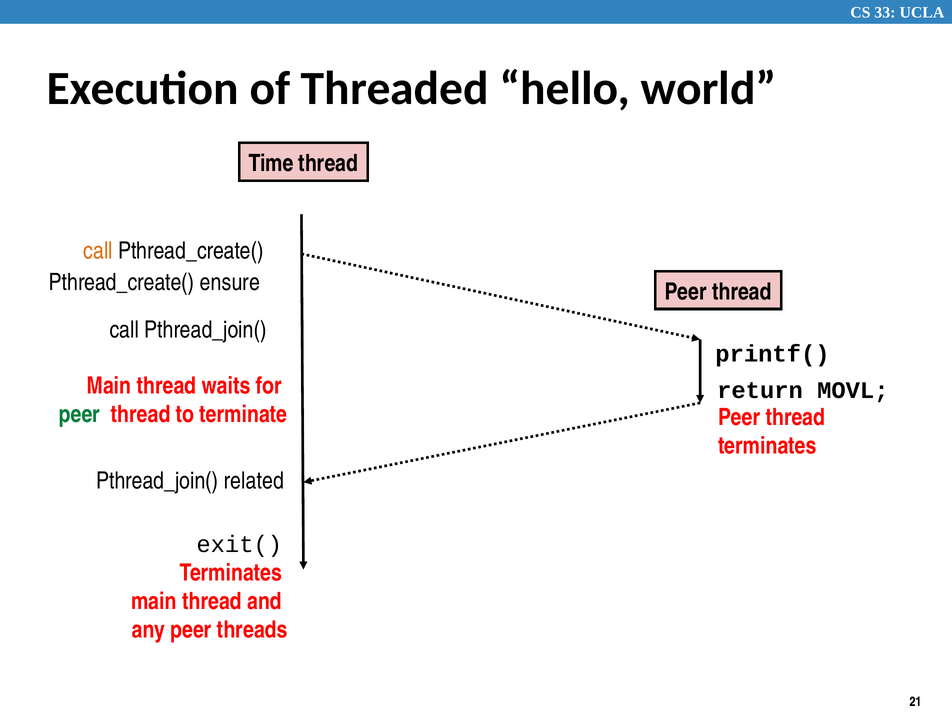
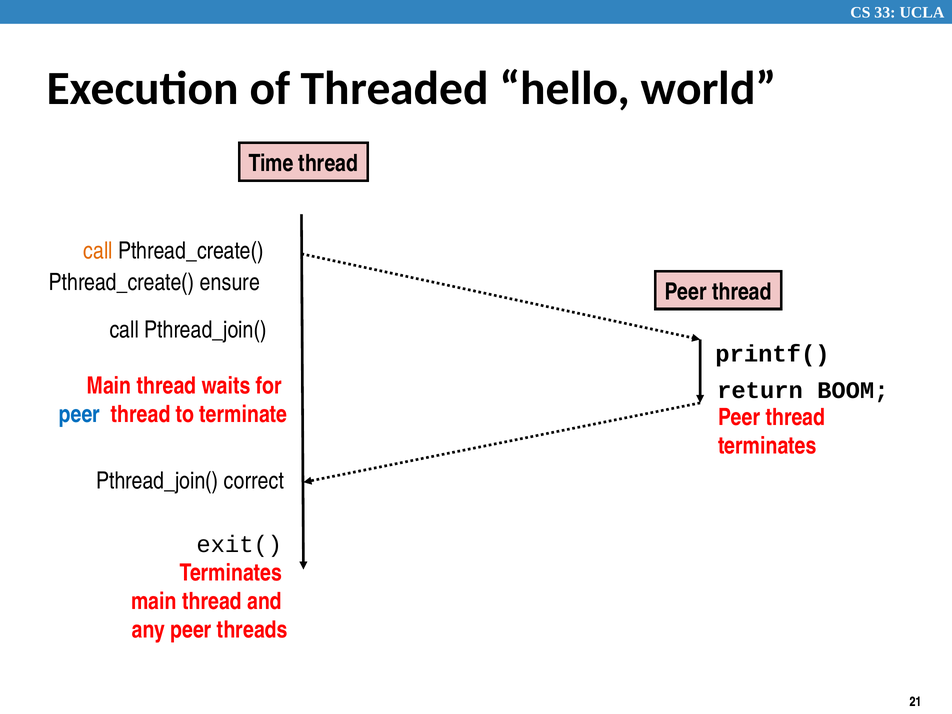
MOVL: MOVL -> BOOM
peer at (79, 414) colour: green -> blue
related: related -> correct
